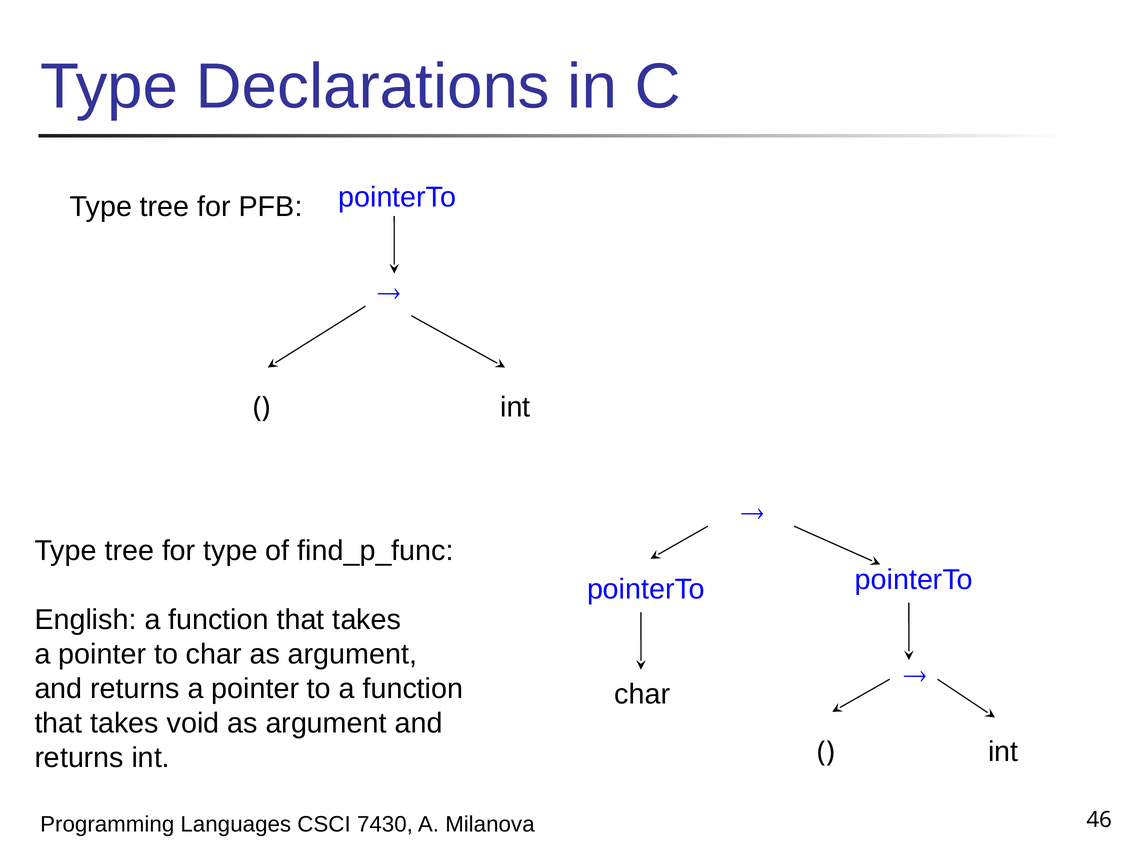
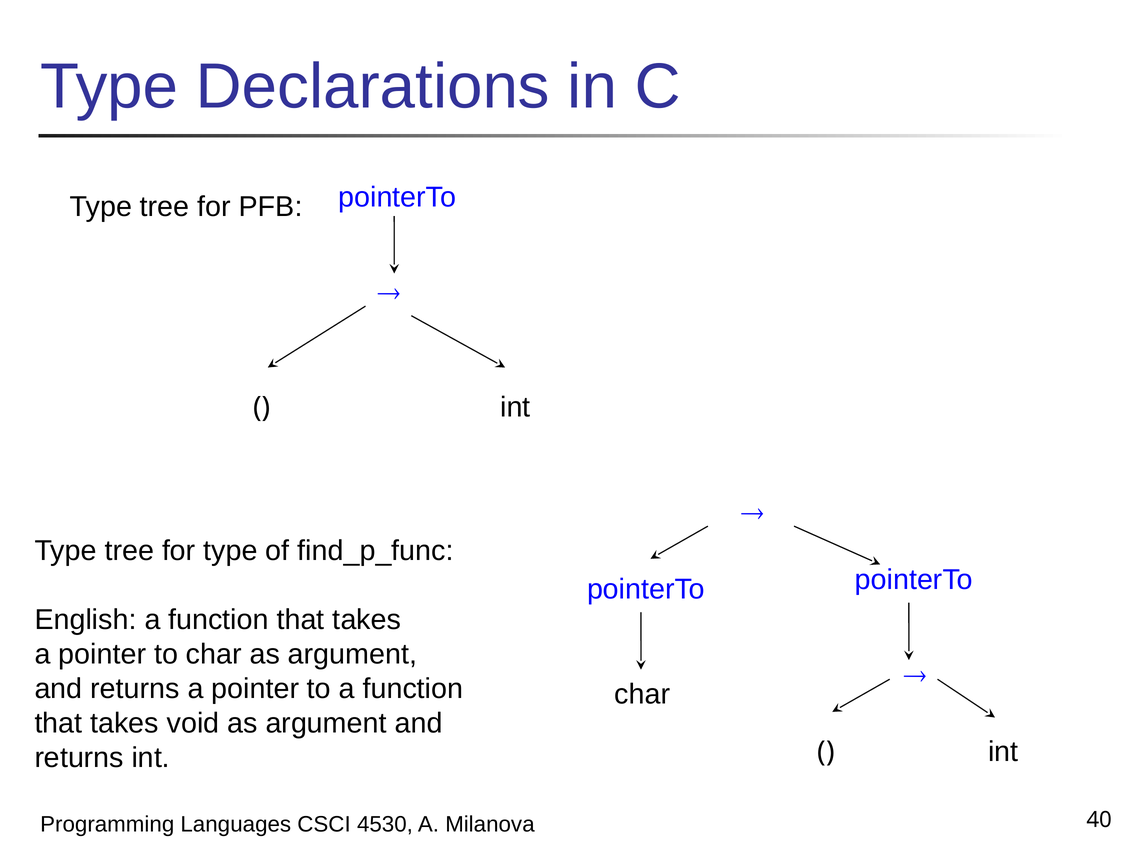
7430: 7430 -> 4530
46: 46 -> 40
